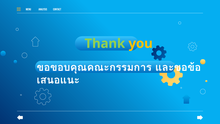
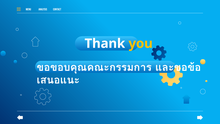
Thank colour: light green -> white
